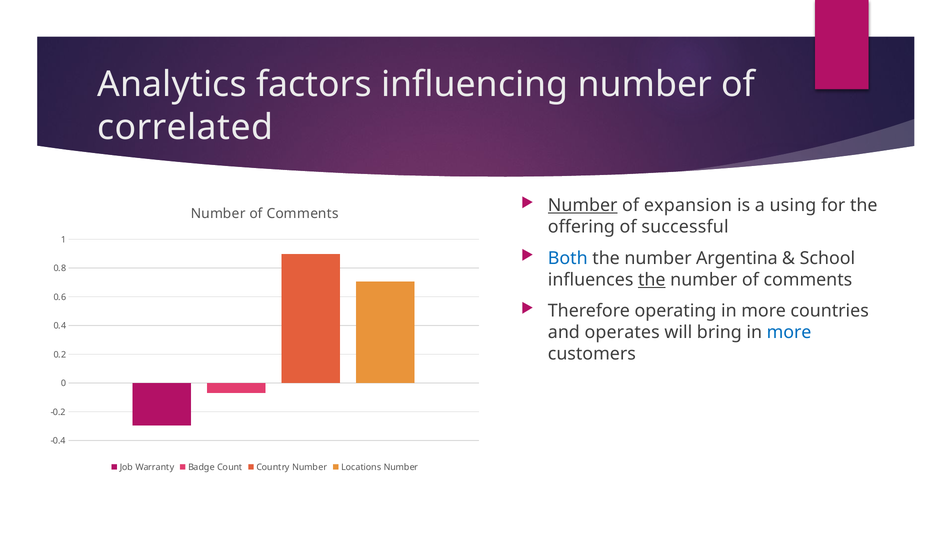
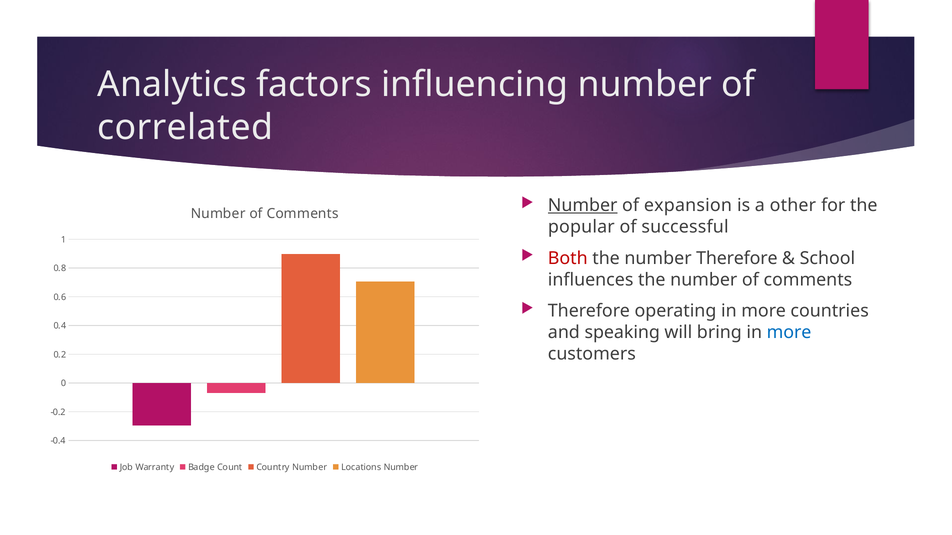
using: using -> other
offering: offering -> popular
Both colour: blue -> red
number Argentina: Argentina -> Therefore
the at (652, 280) underline: present -> none
operates: operates -> speaking
